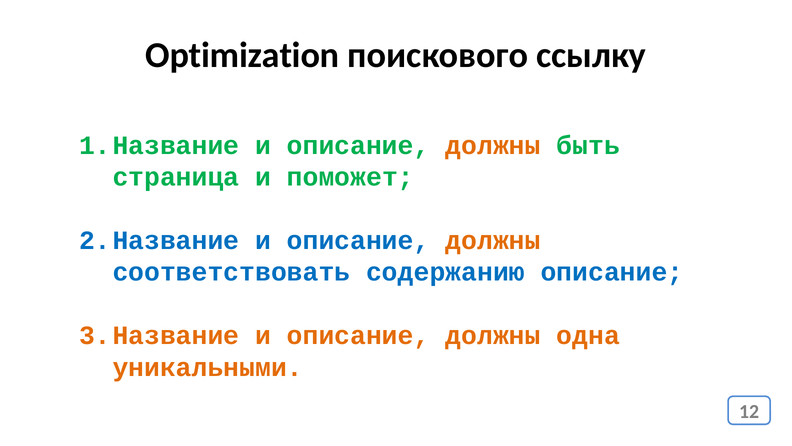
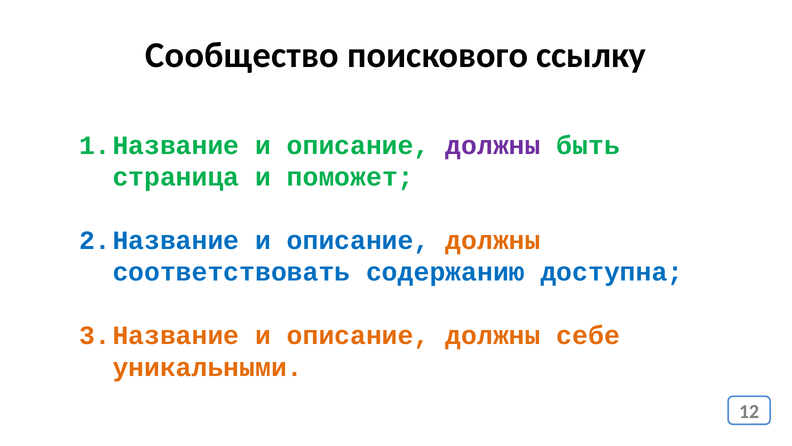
Optimization: Optimization -> Сообщество
должны at (493, 145) colour: orange -> purple
содержанию описание: описание -> доступна
одна: одна -> себе
